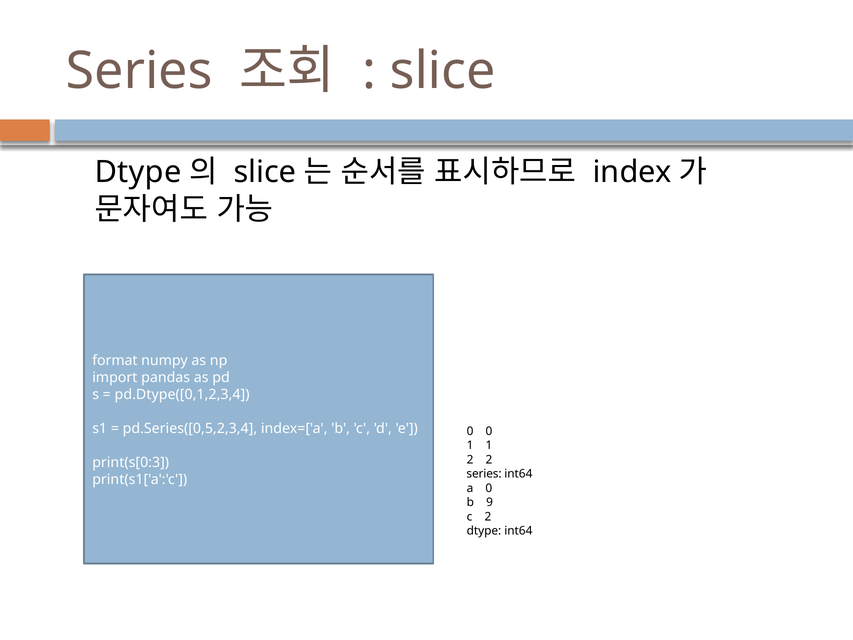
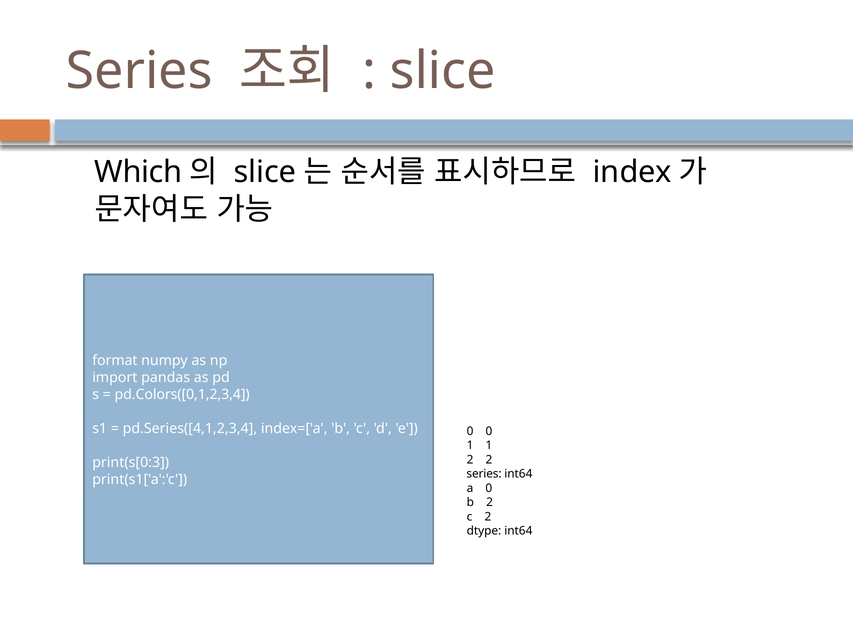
Dtype at (138, 172): Dtype -> Which
pd.Dtype([0,1,2,3,4: pd.Dtype([0,1,2,3,4 -> pd.Colors([0,1,2,3,4
pd.Series([0,5,2,3,4: pd.Series([0,5,2,3,4 -> pd.Series([4,1,2,3,4
b 9: 9 -> 2
